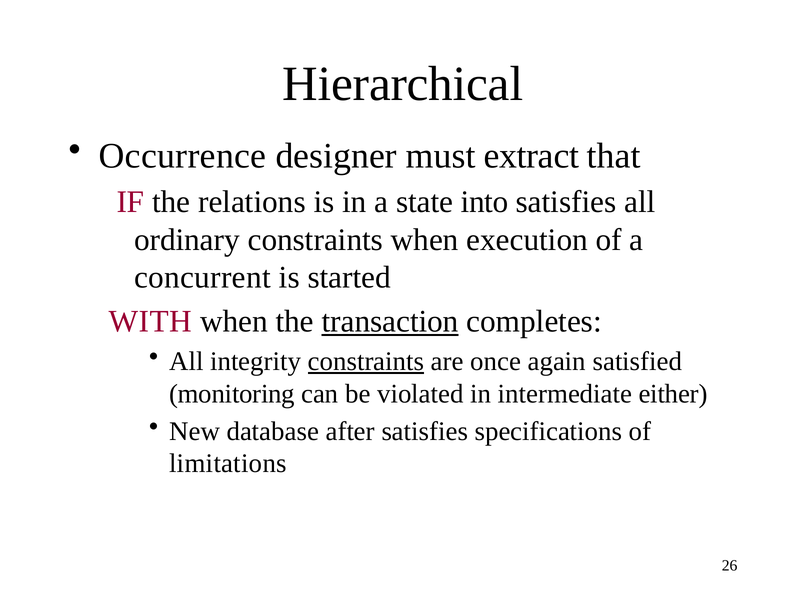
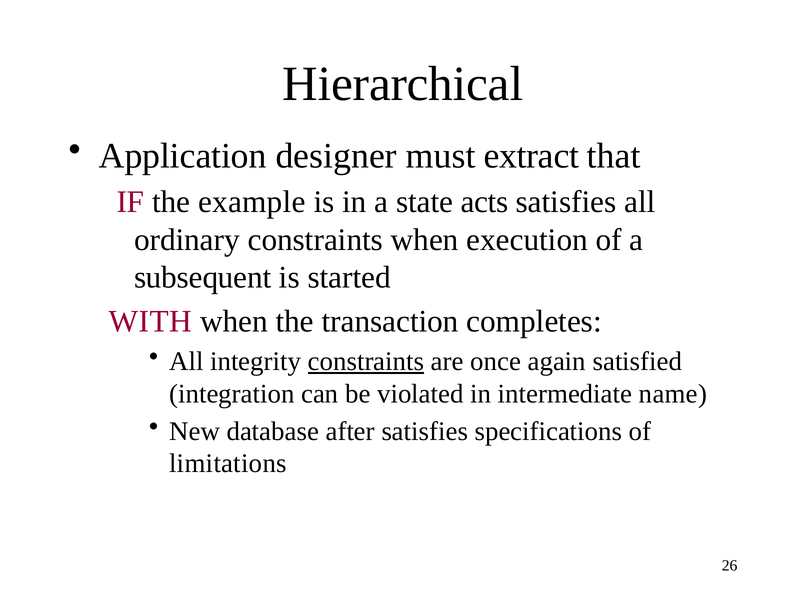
Occurrence: Occurrence -> Application
relations: relations -> example
into: into -> acts
concurrent: concurrent -> subsequent
transaction underline: present -> none
monitoring: monitoring -> integration
either: either -> name
